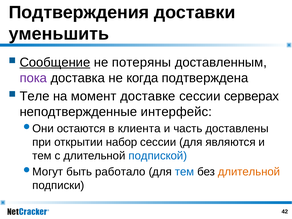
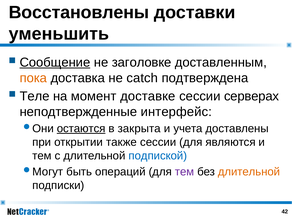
Подтверждения: Подтверждения -> Восстановлены
потеряны: потеряны -> заголовке
пока colour: purple -> orange
когда: когда -> catch
остаются underline: none -> present
клиента: клиента -> закрыта
часть: часть -> учета
набор: набор -> также
работало: работало -> операций
тем at (185, 172) colour: blue -> purple
